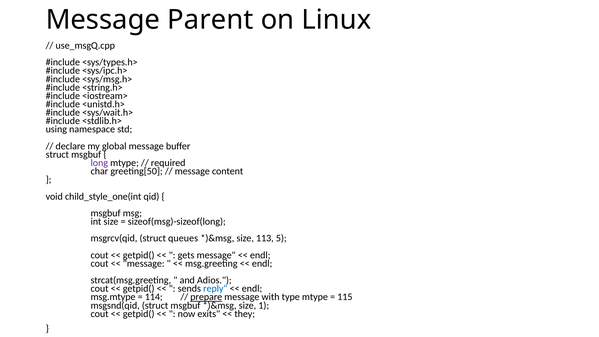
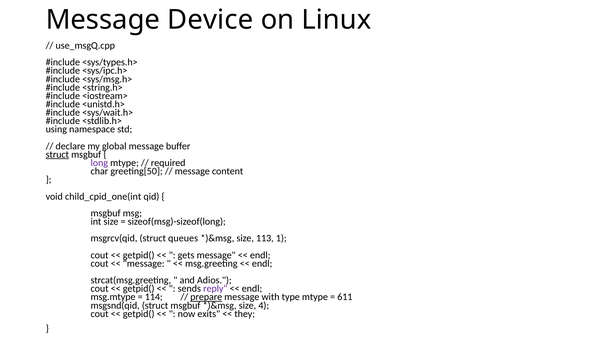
Parent: Parent -> Device
struct at (57, 154) underline: none -> present
child_style_one(int: child_style_one(int -> child_cpid_one(int
5: 5 -> 1
reply colour: blue -> purple
115: 115 -> 611
1: 1 -> 4
